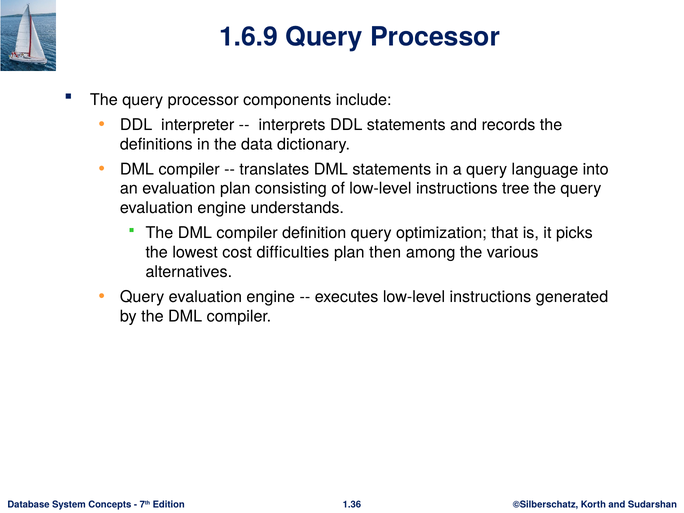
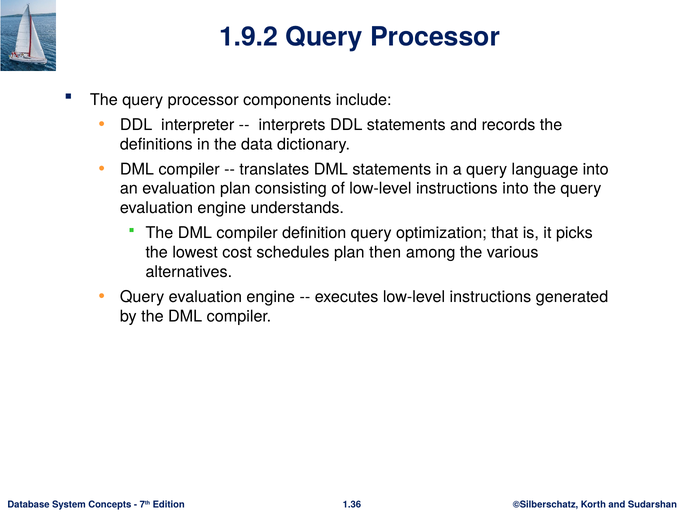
1.6.9: 1.6.9 -> 1.9.2
instructions tree: tree -> into
difficulties: difficulties -> schedules
